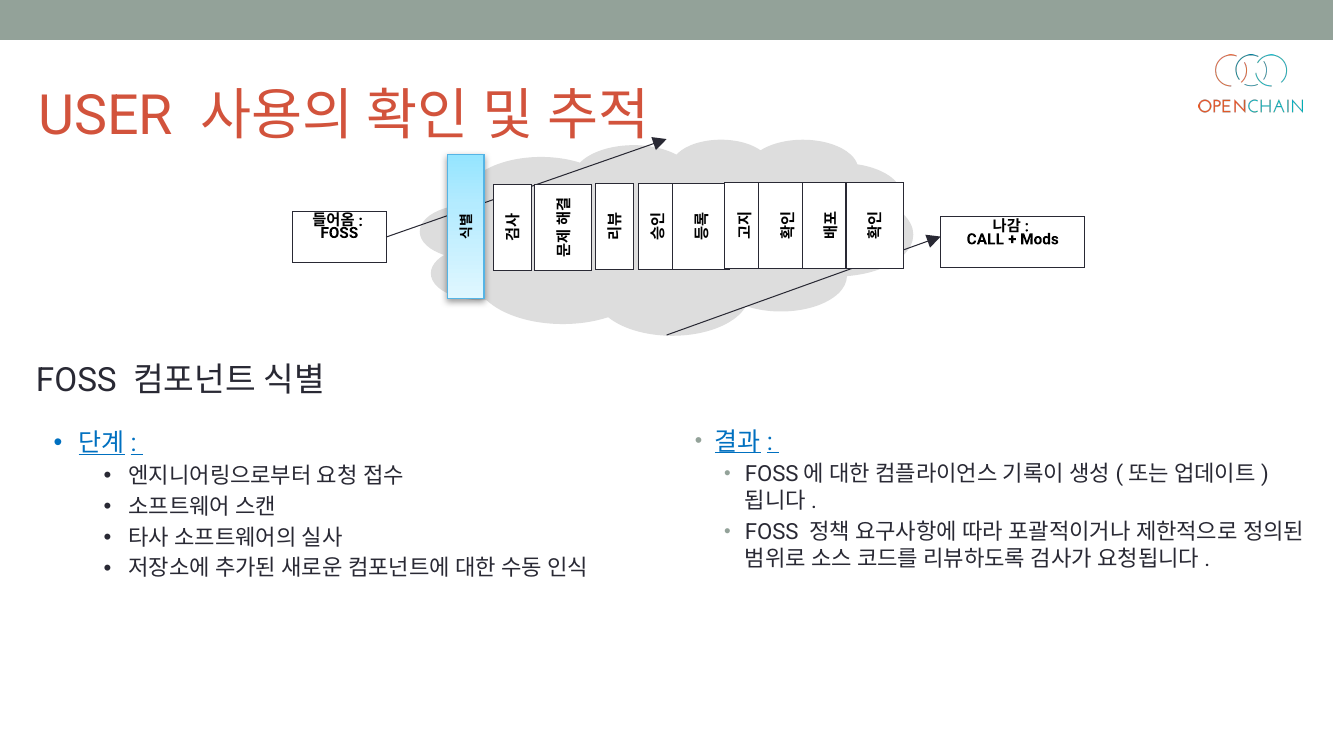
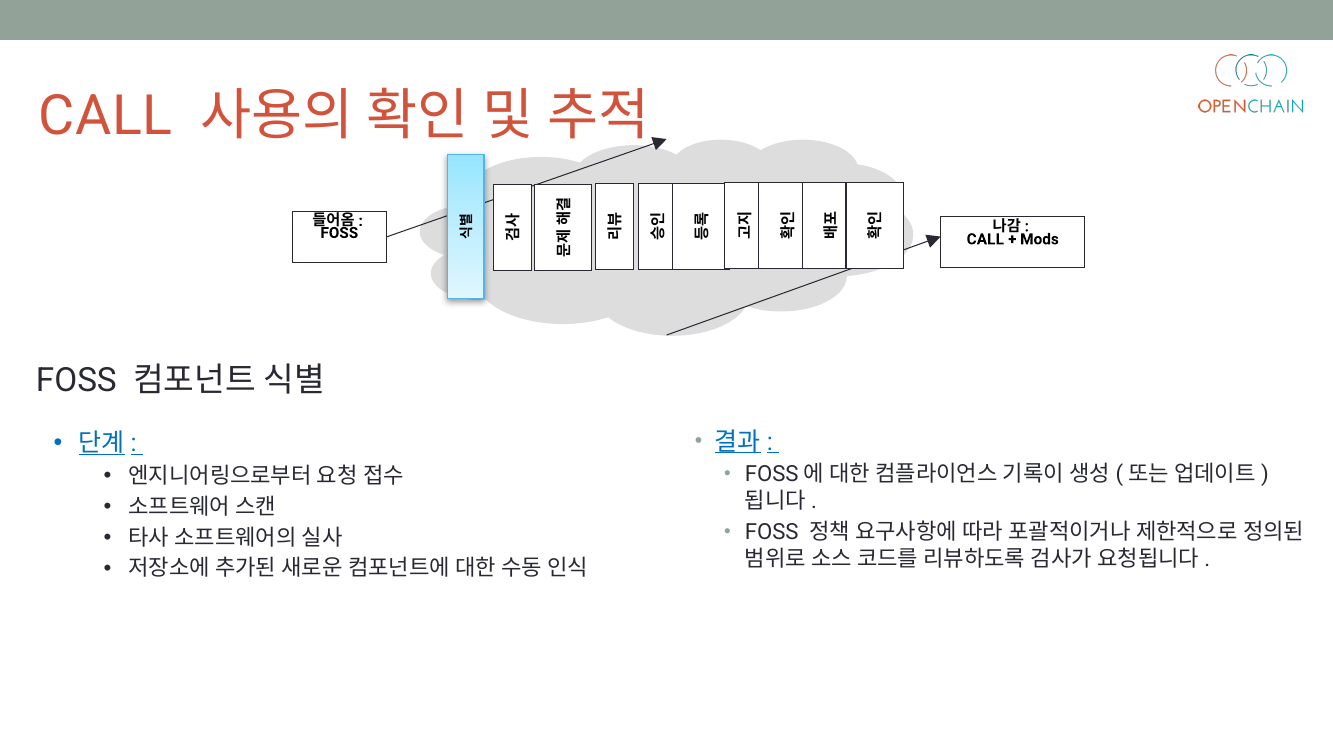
USER at (106, 116): USER -> CALL
